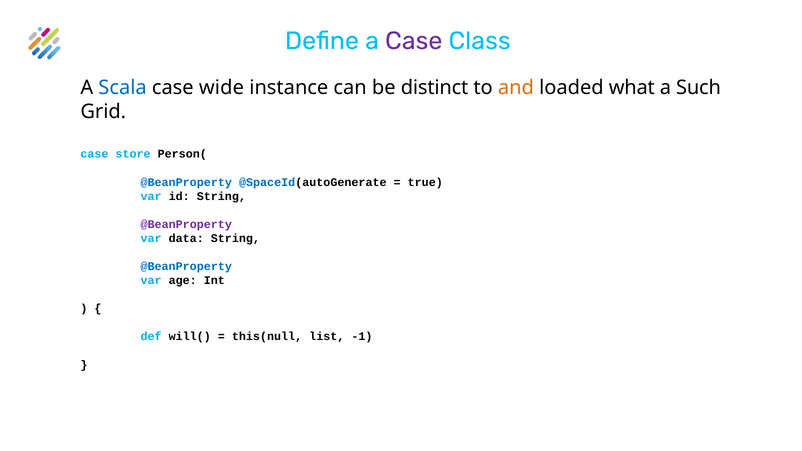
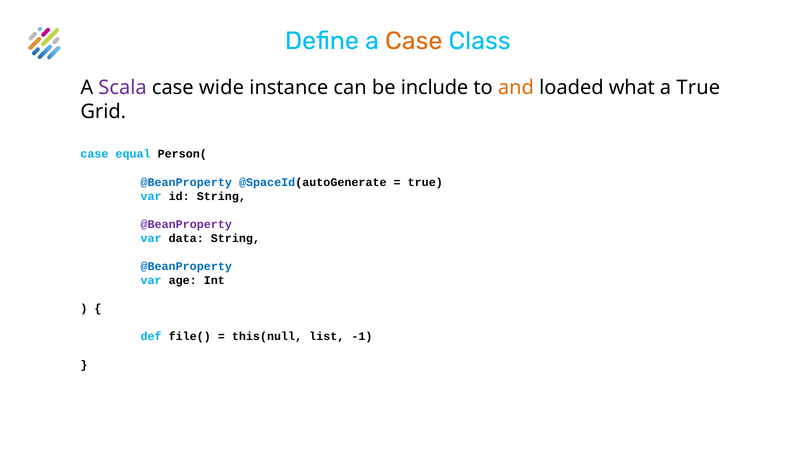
Case at (414, 41) colour: purple -> orange
Scala colour: blue -> purple
distinct: distinct -> include
a Such: Such -> True
store: store -> equal
will(: will( -> file(
